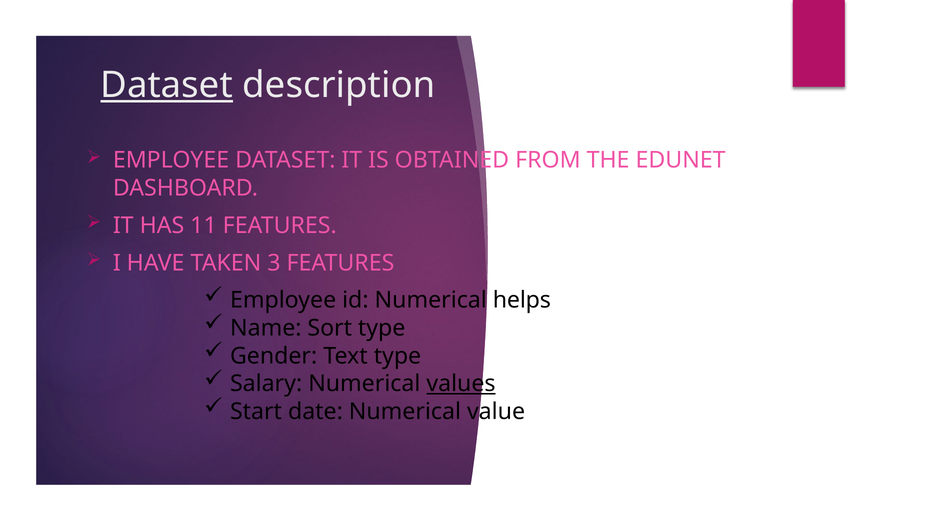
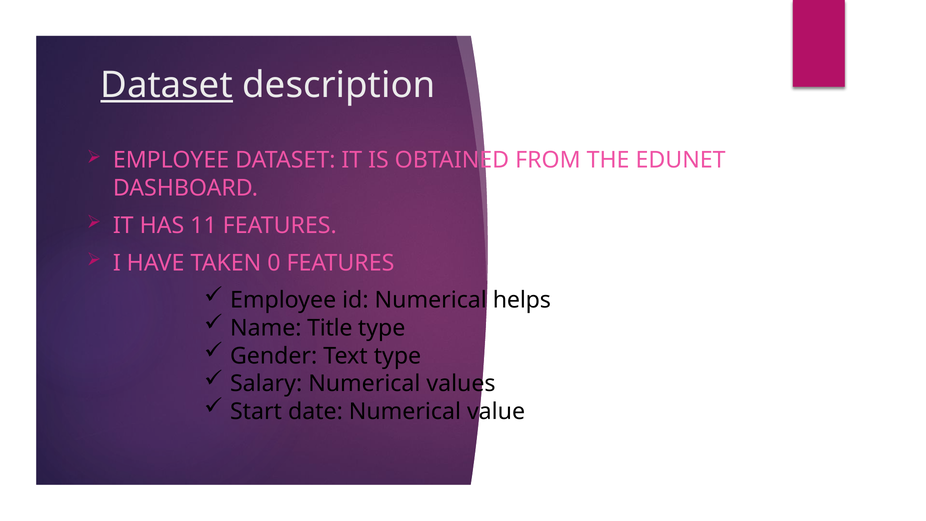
3: 3 -> 0
Sort: Sort -> Title
values underline: present -> none
